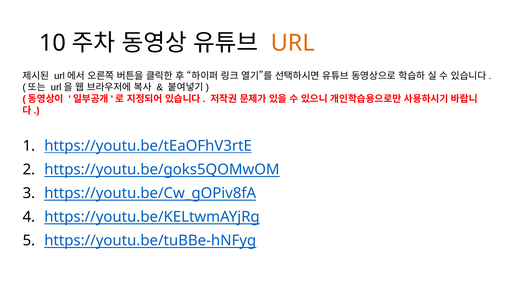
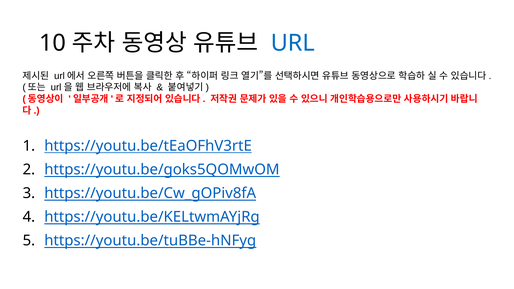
URL colour: orange -> blue
